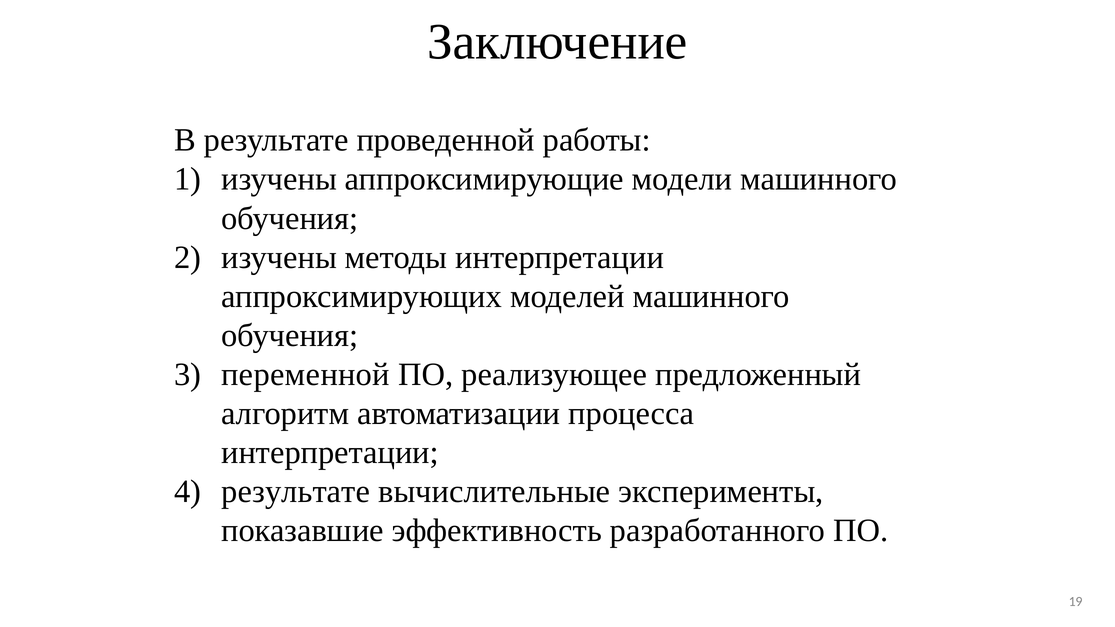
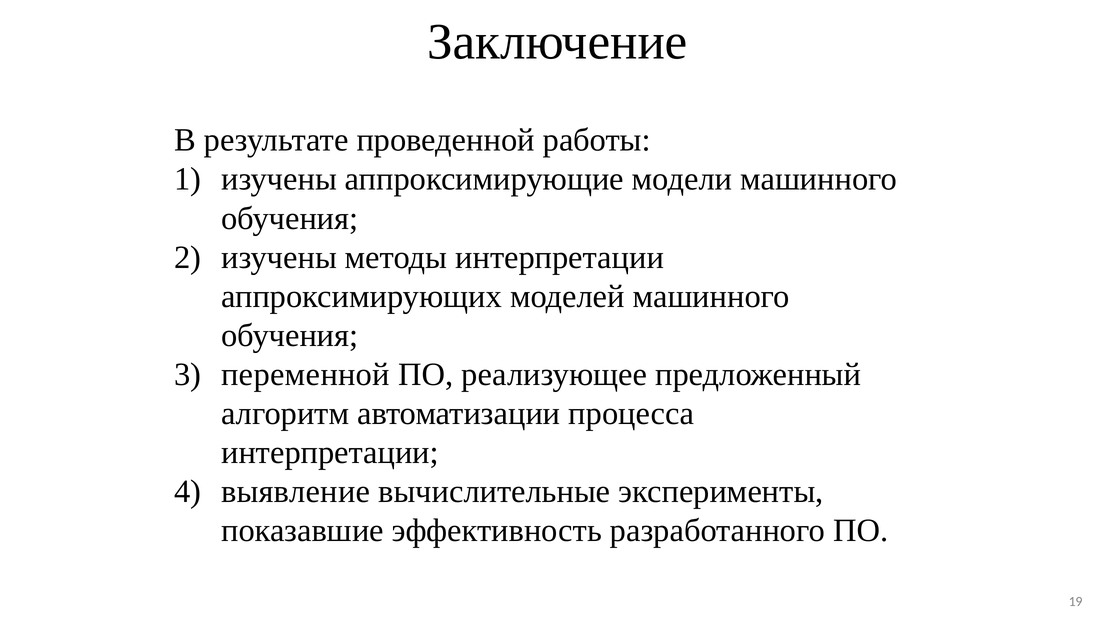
результате at (296, 492): результате -> выявление
